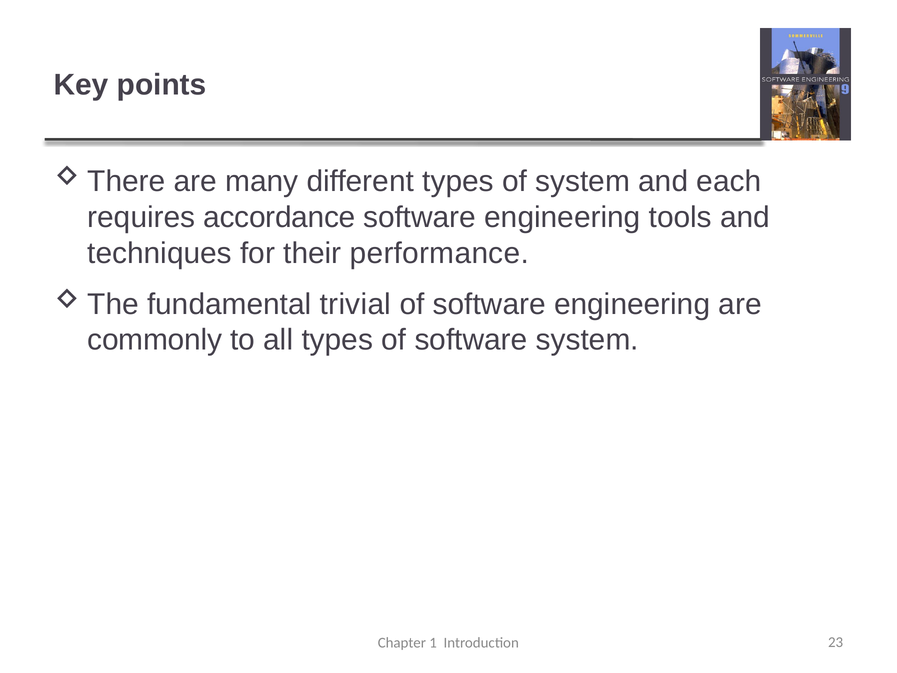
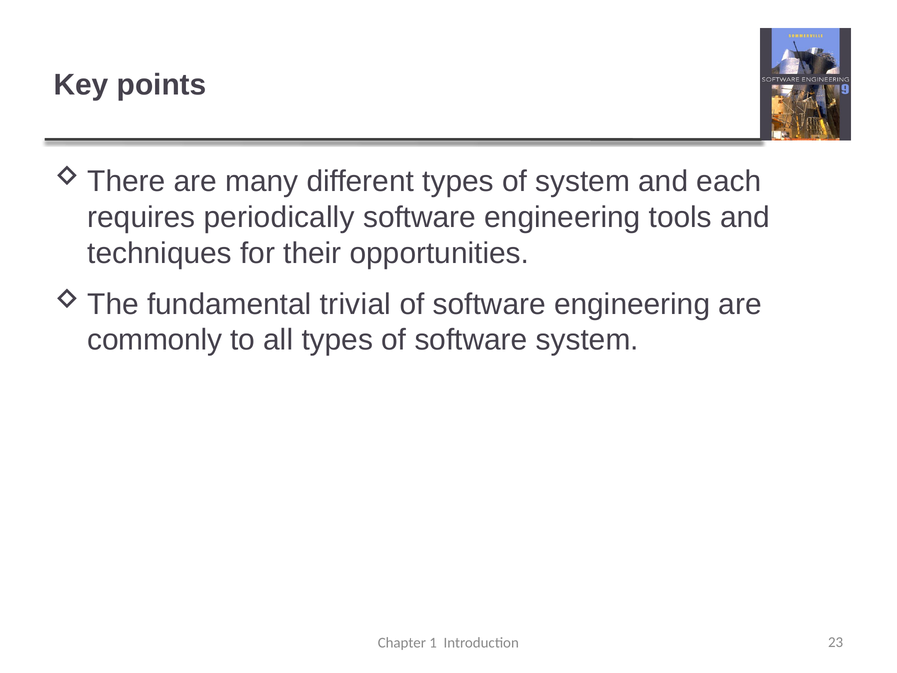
accordance: accordance -> periodically
performance: performance -> opportunities
